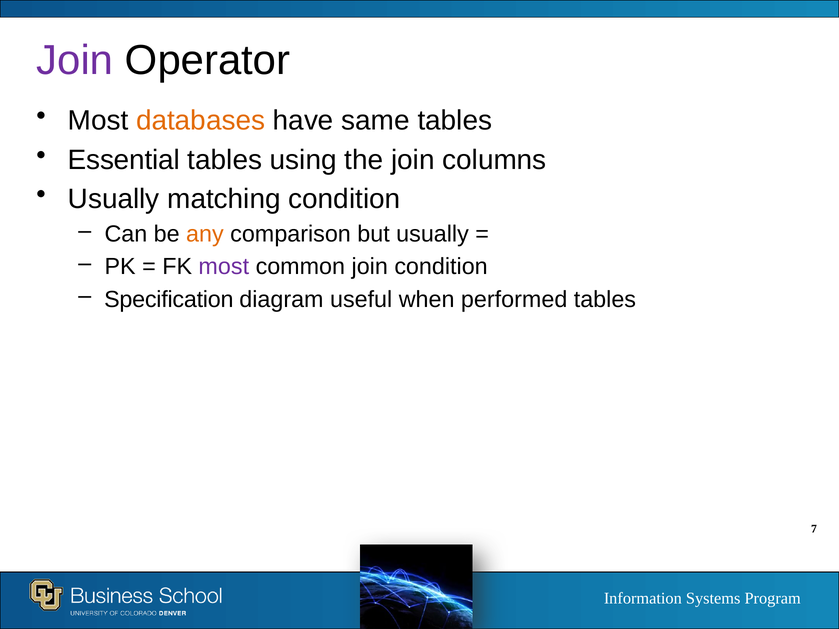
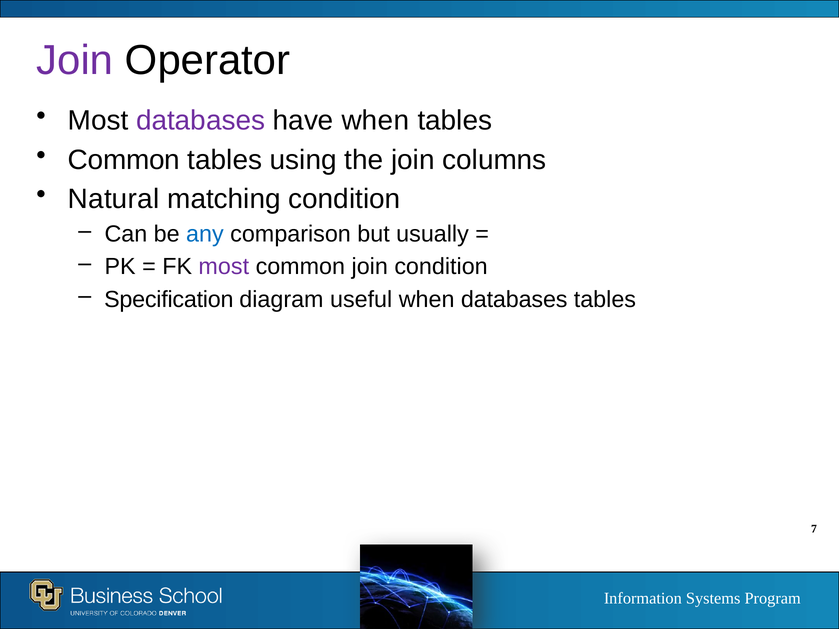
databases at (201, 121) colour: orange -> purple
have same: same -> when
Essential at (124, 160): Essential -> Common
Usually at (114, 199): Usually -> Natural
any colour: orange -> blue
when performed: performed -> databases
